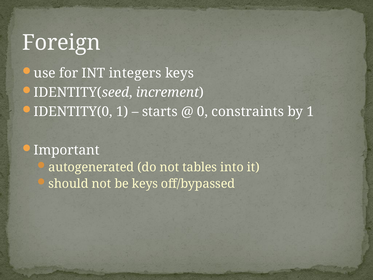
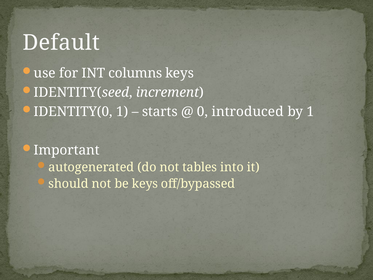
Foreign: Foreign -> Default
integers: integers -> columns
constraints: constraints -> introduced
